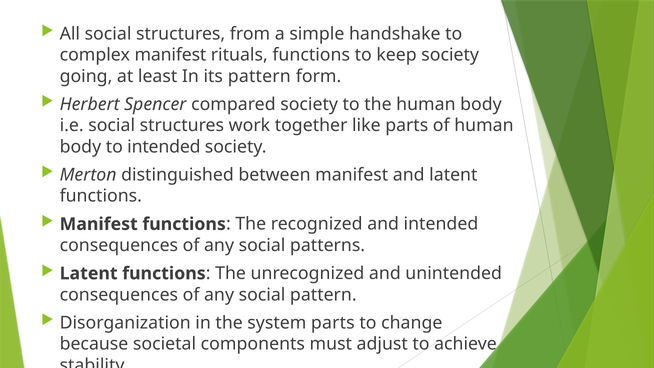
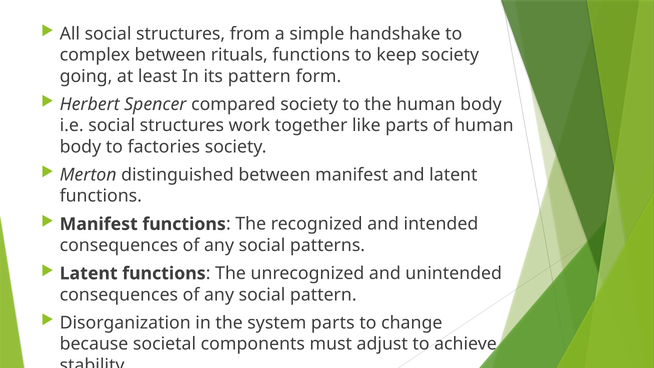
complex manifest: manifest -> between
to intended: intended -> factories
